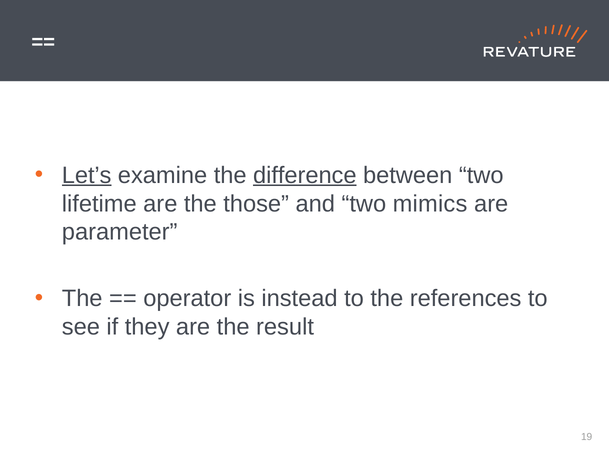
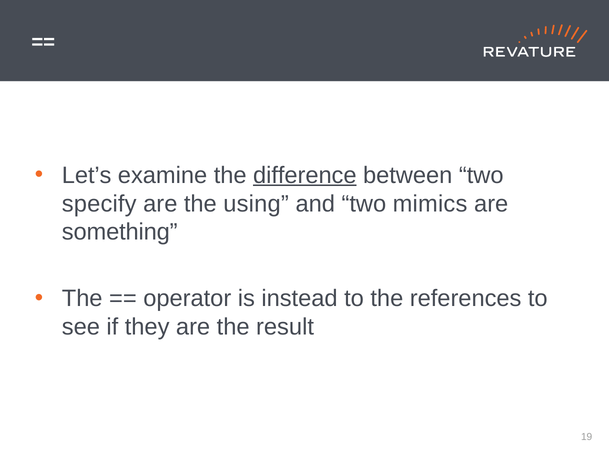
Let’s underline: present -> none
lifetime: lifetime -> specify
those: those -> using
parameter: parameter -> something
